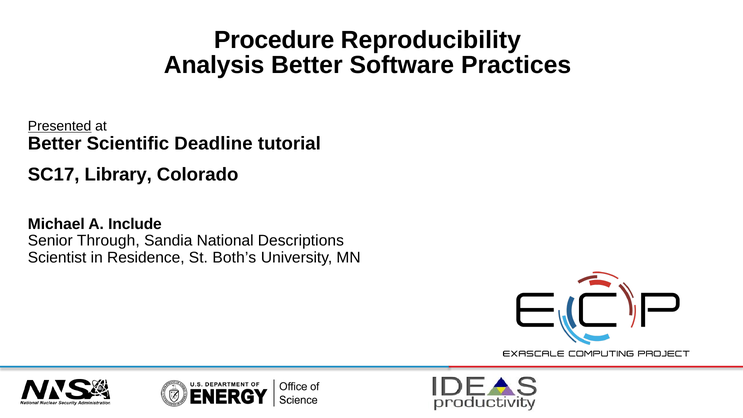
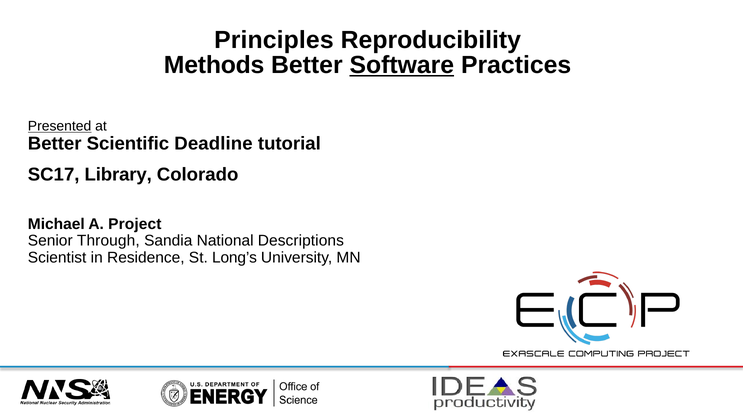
Procedure: Procedure -> Principles
Analysis: Analysis -> Methods
Software underline: none -> present
Include: Include -> Project
Both’s: Both’s -> Long’s
